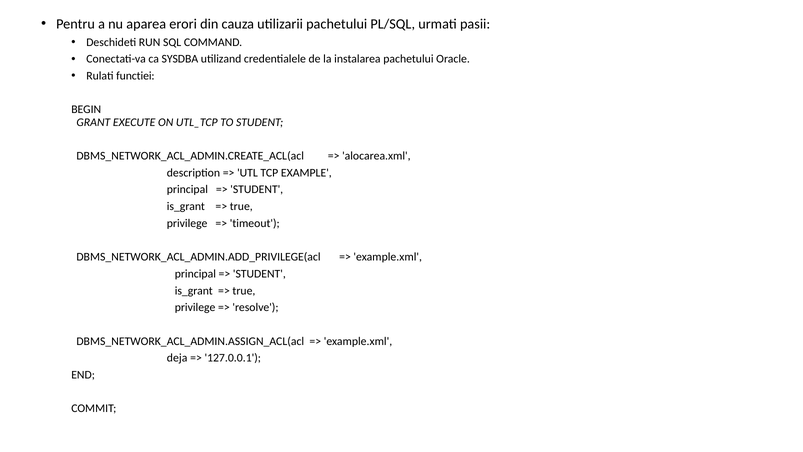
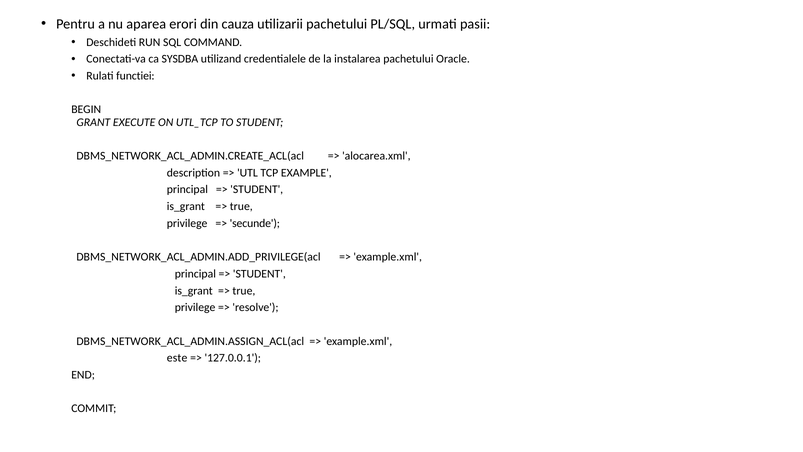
timeout: timeout -> secunde
deja: deja -> este
